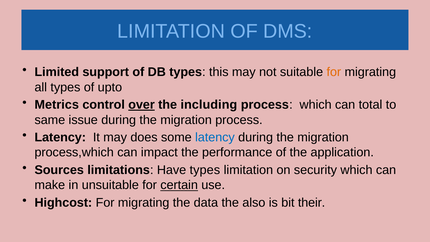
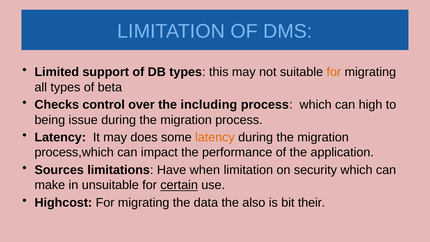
upto: upto -> beta
Metrics: Metrics -> Checks
over underline: present -> none
total: total -> high
same: same -> being
latency at (215, 137) colour: blue -> orange
Have types: types -> when
